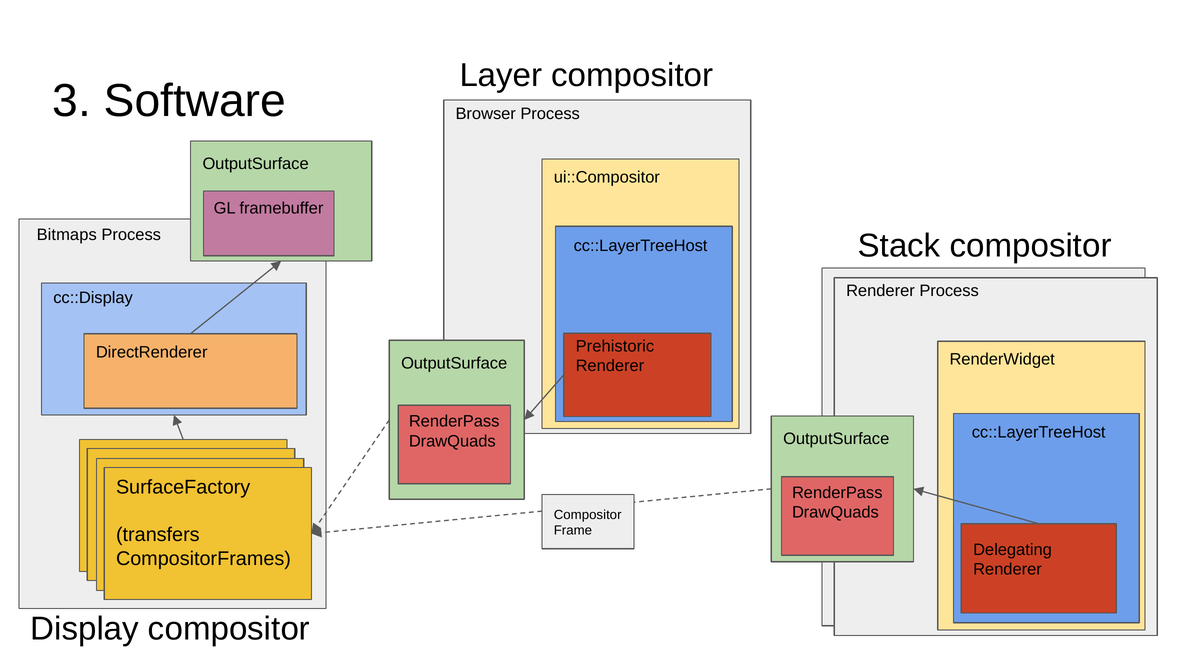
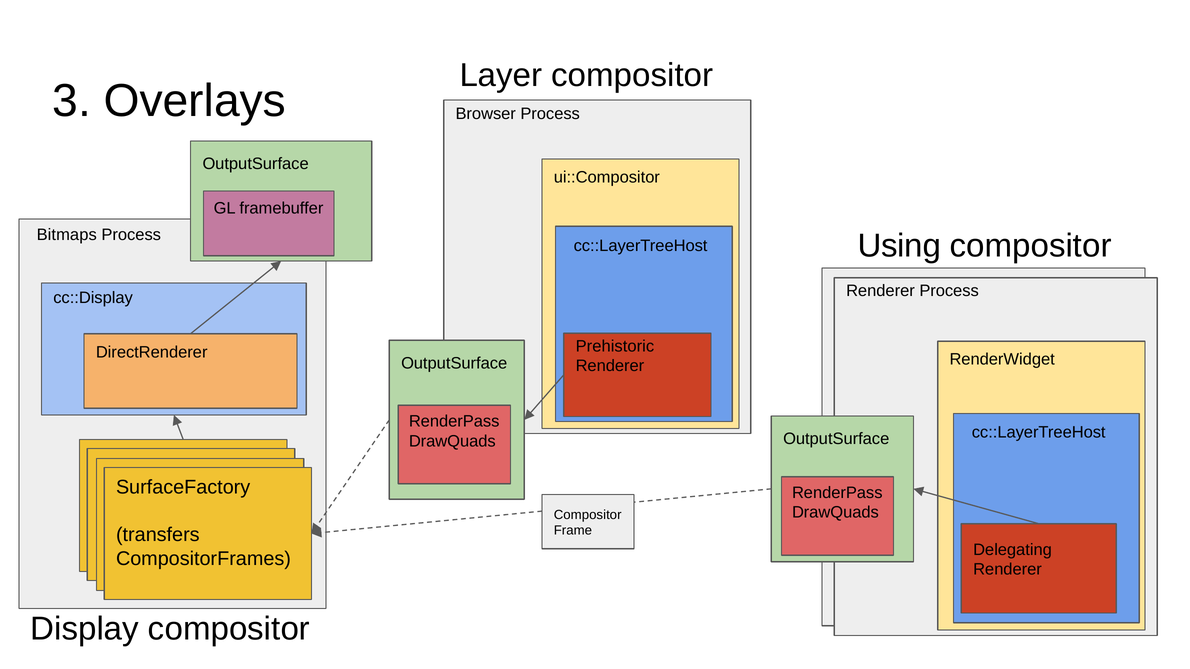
Software: Software -> Overlays
Stack: Stack -> Using
